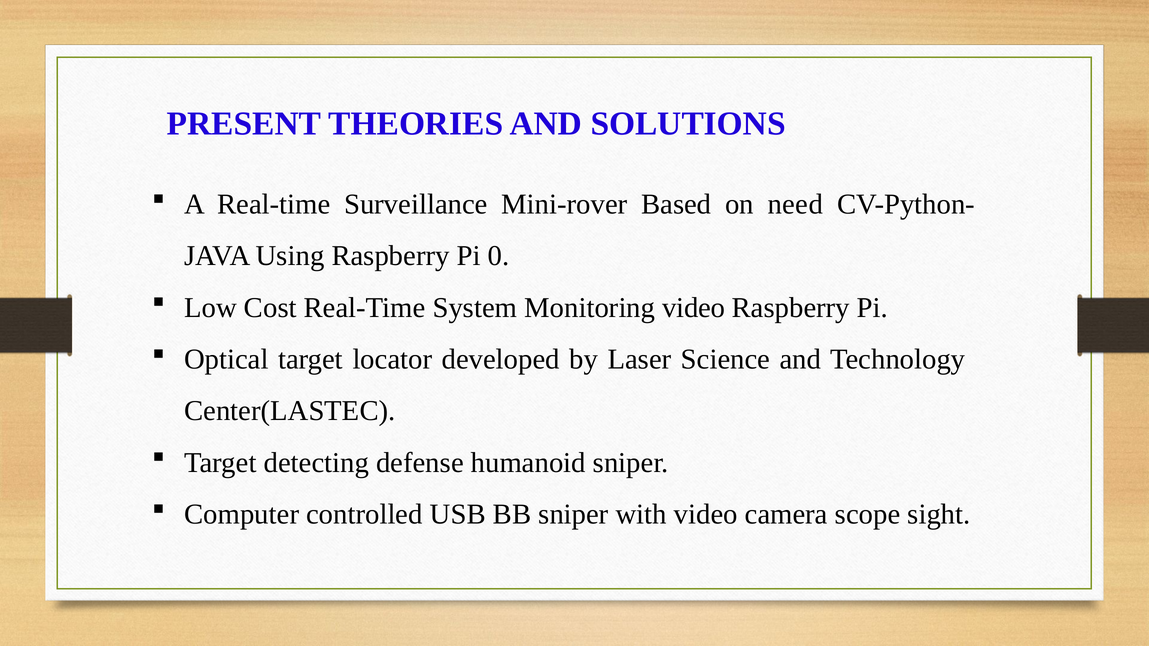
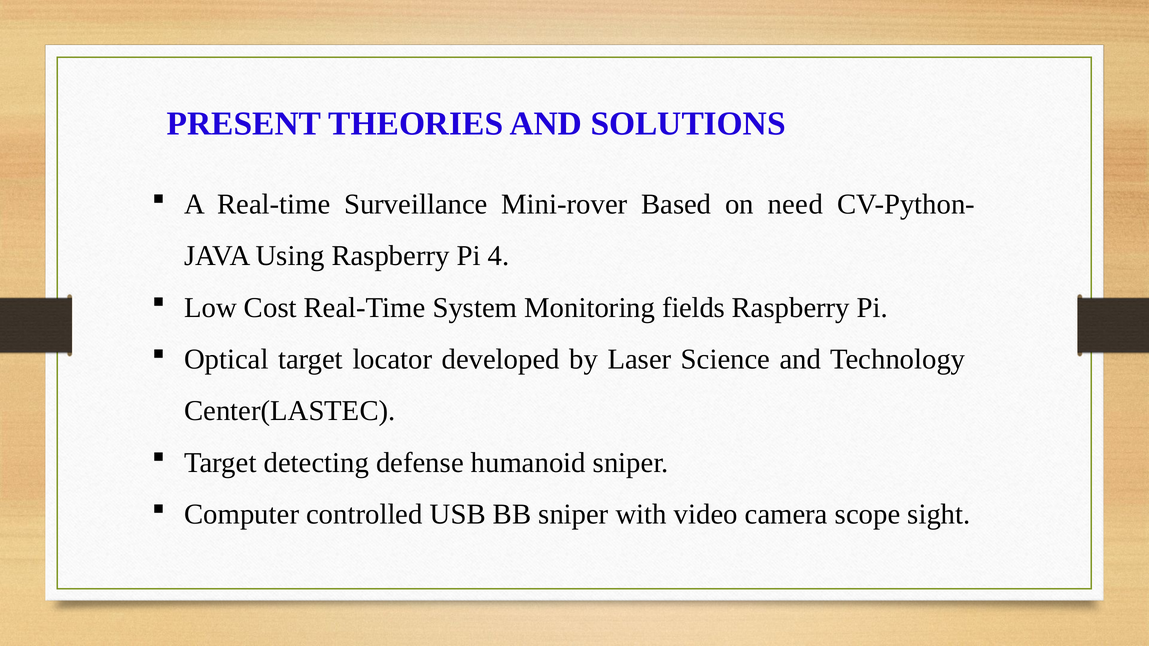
0: 0 -> 4
Monitoring video: video -> fields
